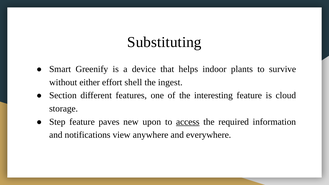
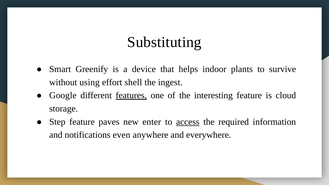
either: either -> using
Section: Section -> Google
features underline: none -> present
upon: upon -> enter
view: view -> even
